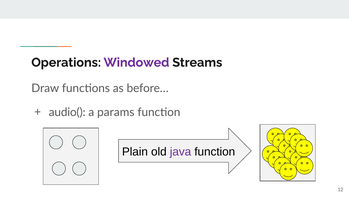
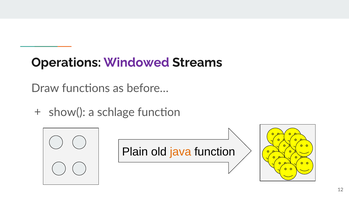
audio(: audio( -> show(
params: params -> schlage
java colour: purple -> orange
